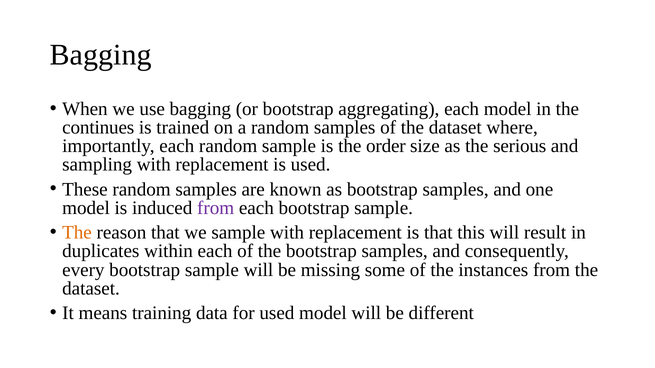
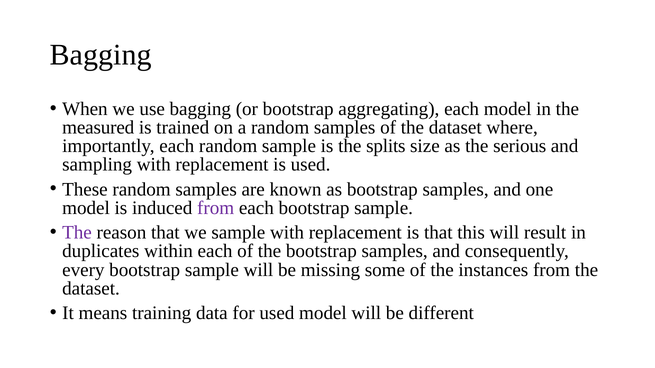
continues: continues -> measured
order: order -> splits
The at (77, 233) colour: orange -> purple
